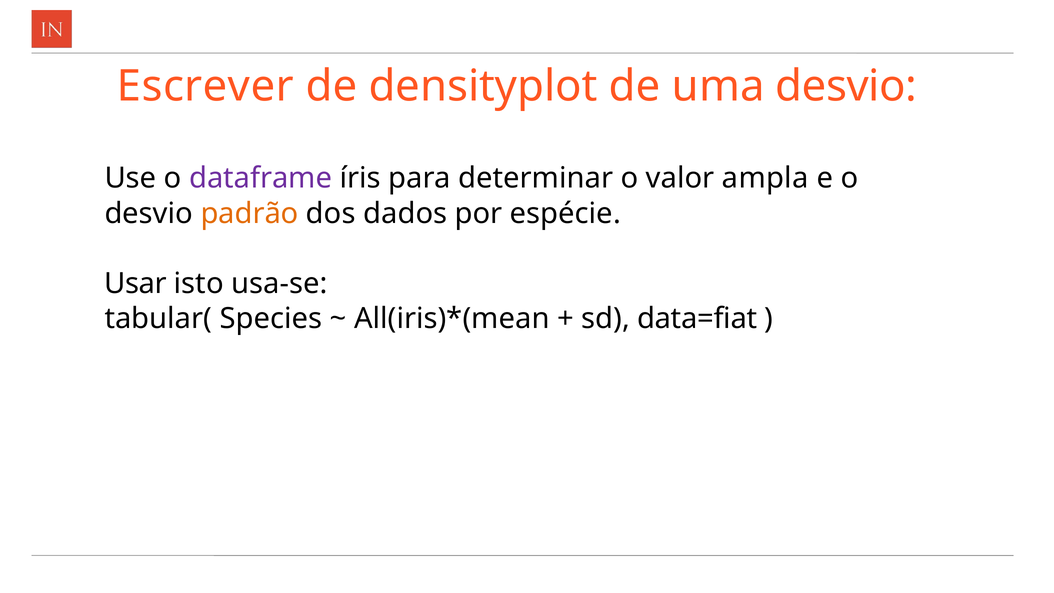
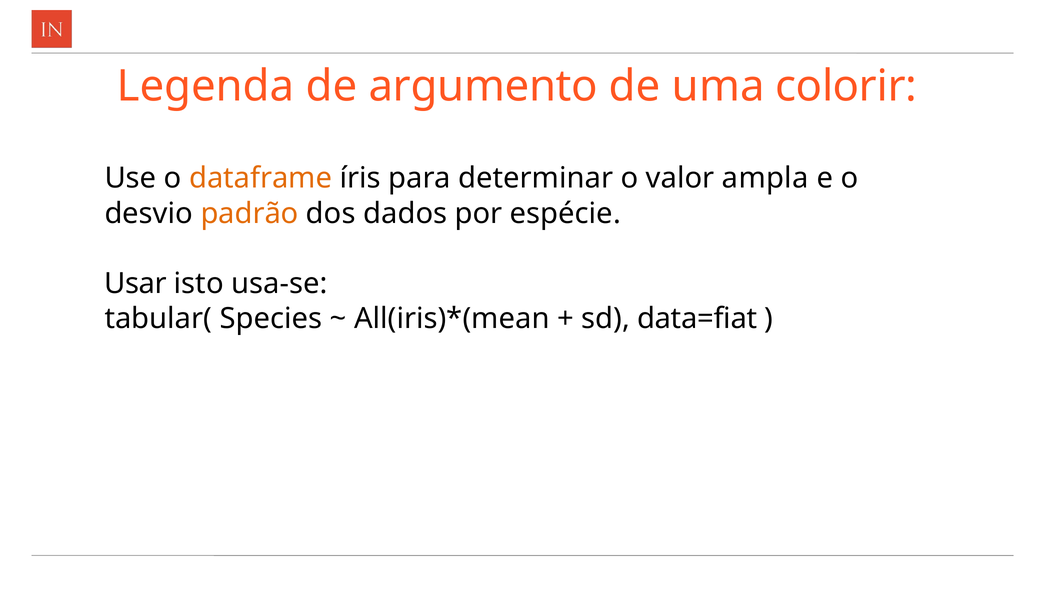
Escrever: Escrever -> Legenda
densityplot: densityplot -> argumento
uma desvio: desvio -> colorir
dataframe colour: purple -> orange
